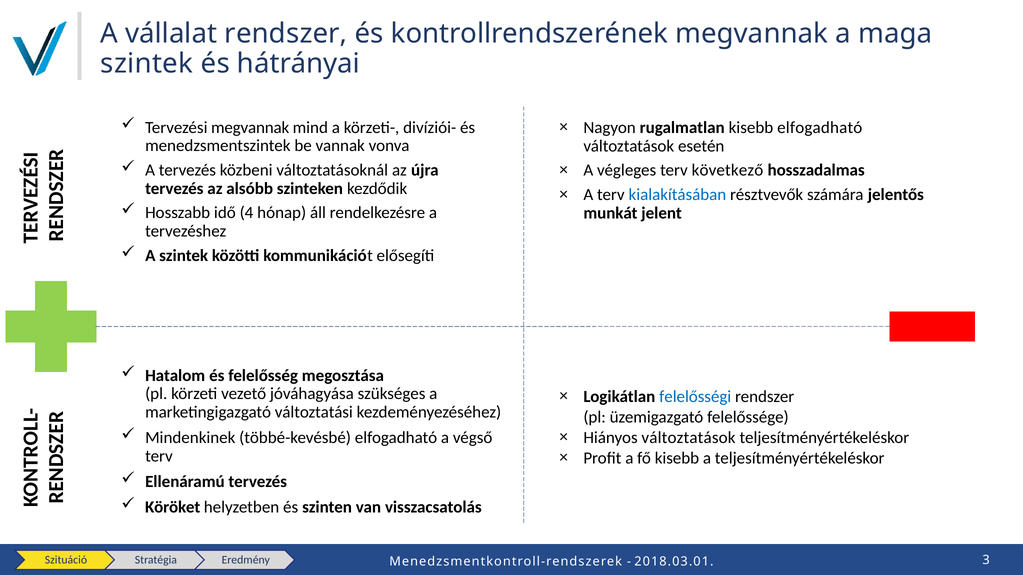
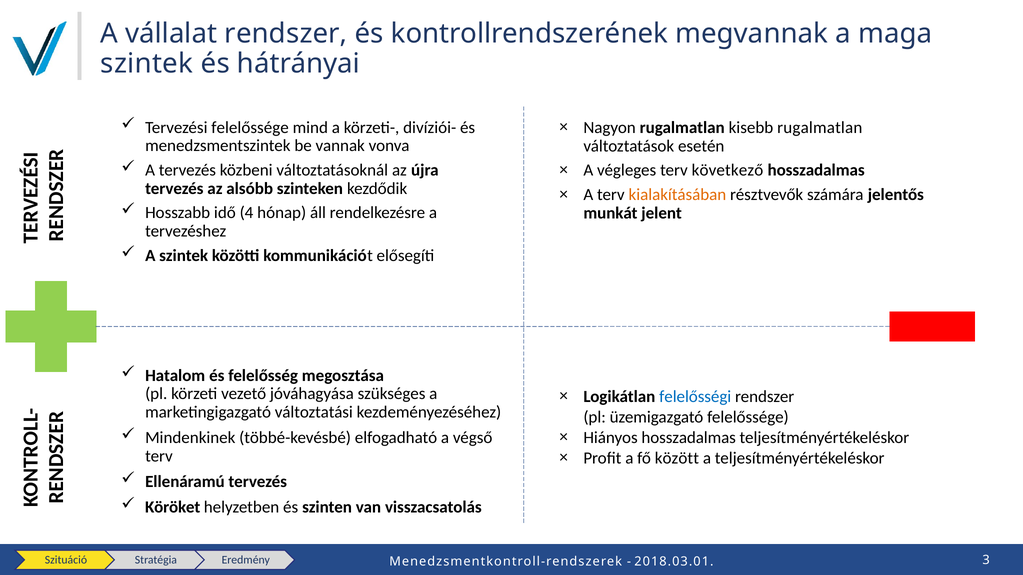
Tervezési megvannak: megvannak -> felelőssége
kisebb elfogadható: elfogadható -> rugalmatlan
kialakításában colour: blue -> orange
Hiányos változtatások: változtatások -> hosszadalmas
fő kisebb: kisebb -> között
